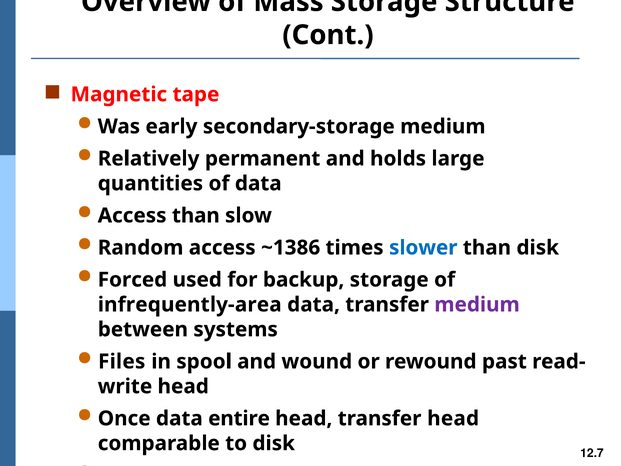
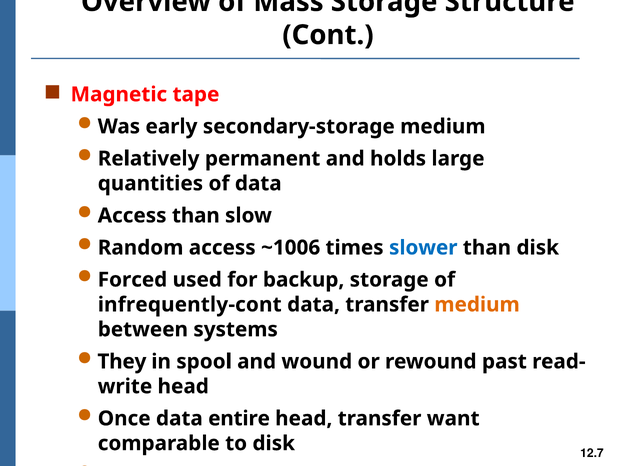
~1386: ~1386 -> ~1006
infrequently-area: infrequently-area -> infrequently-cont
medium at (477, 304) colour: purple -> orange
Files: Files -> They
transfer head: head -> want
